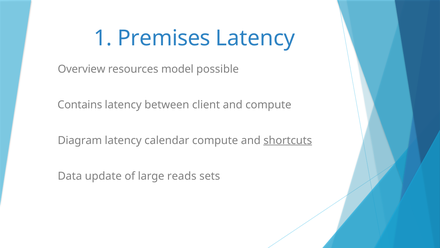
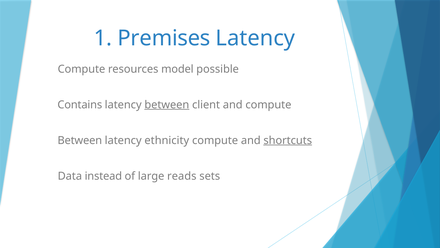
Overview at (82, 69): Overview -> Compute
between at (167, 105) underline: none -> present
Diagram at (80, 140): Diagram -> Between
calendar: calendar -> ethnicity
update: update -> instead
